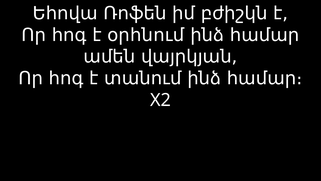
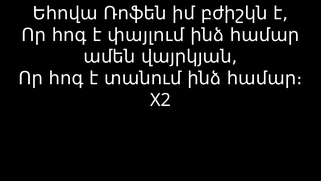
օրհնում: օրհնում -> փայլում
